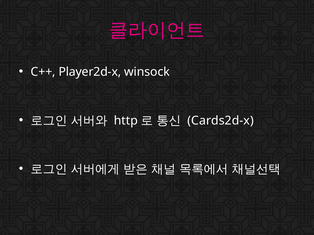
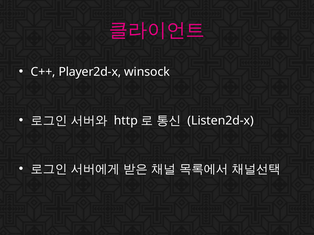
Cards2d-x: Cards2d-x -> Listen2d-x
